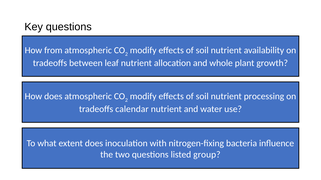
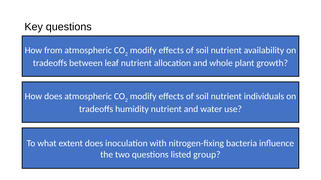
processing: processing -> individuals
calendar: calendar -> humidity
